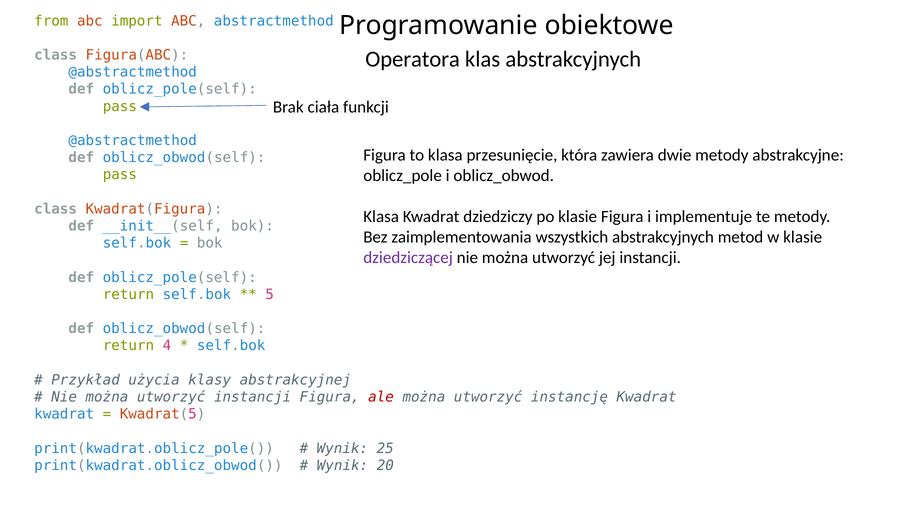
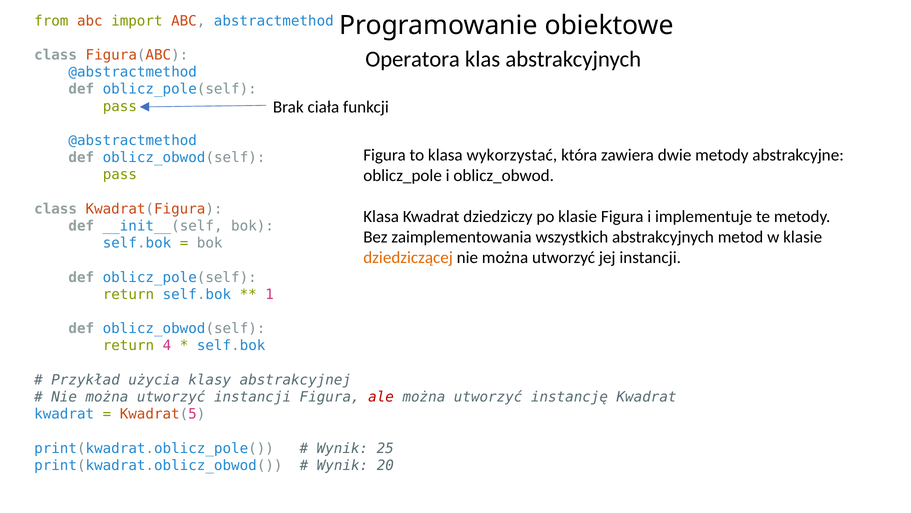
przesunięcie: przesunięcie -> wykorzystać
dziedziczącej colour: purple -> orange
5: 5 -> 1
